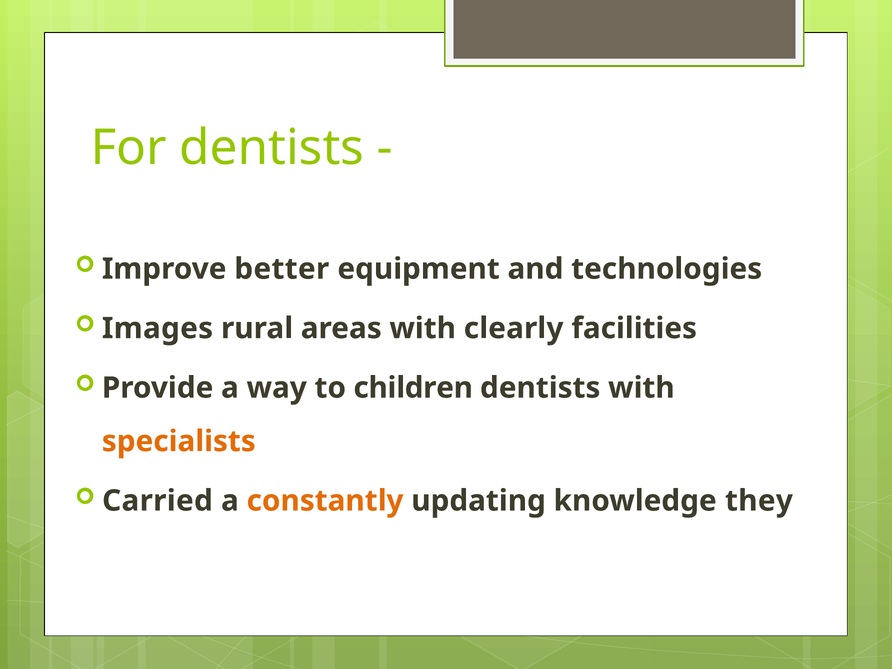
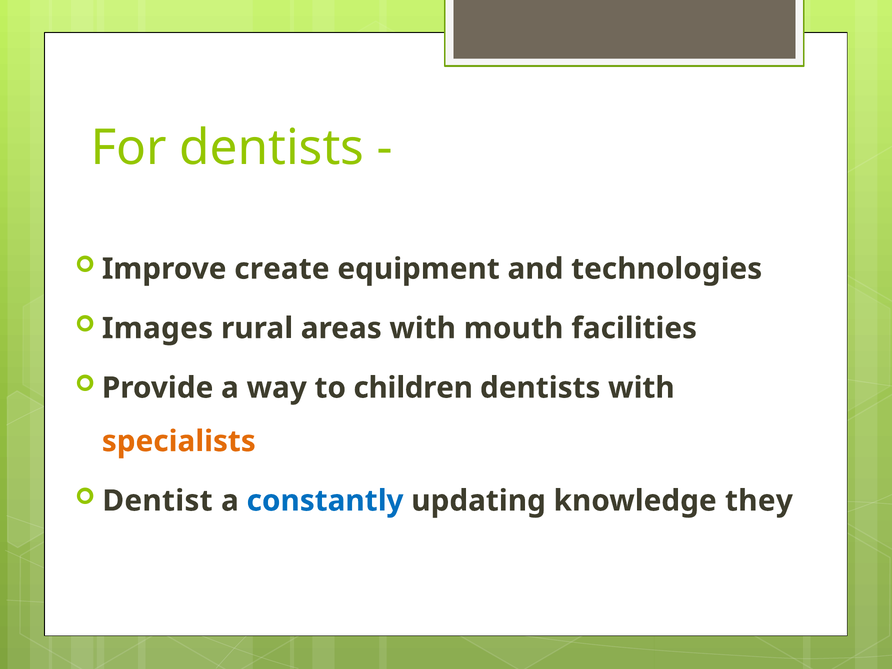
better: better -> create
clearly: clearly -> mouth
Carried: Carried -> Dentist
constantly colour: orange -> blue
